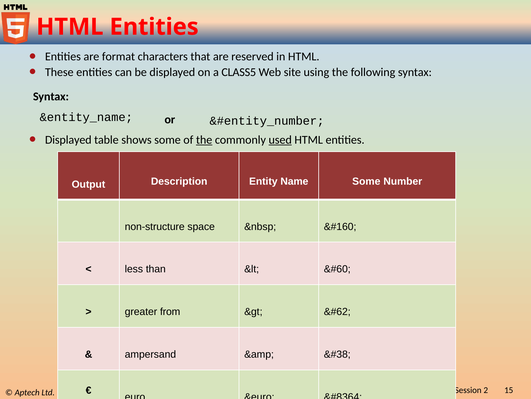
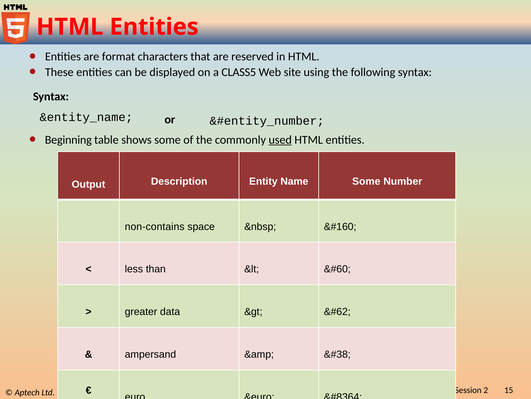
Displayed at (68, 139): Displayed -> Beginning
the at (204, 139) underline: present -> none
non-structure: non-structure -> non-contains
from: from -> data
